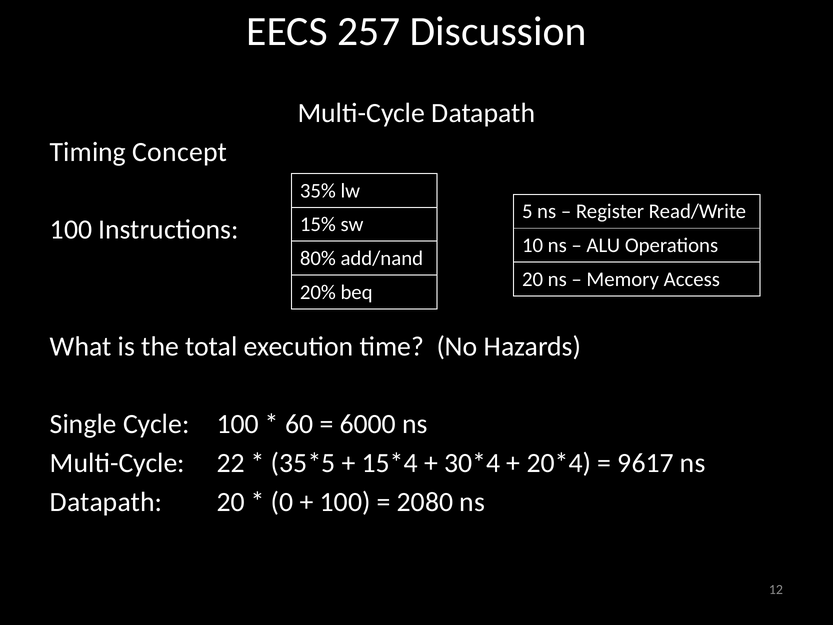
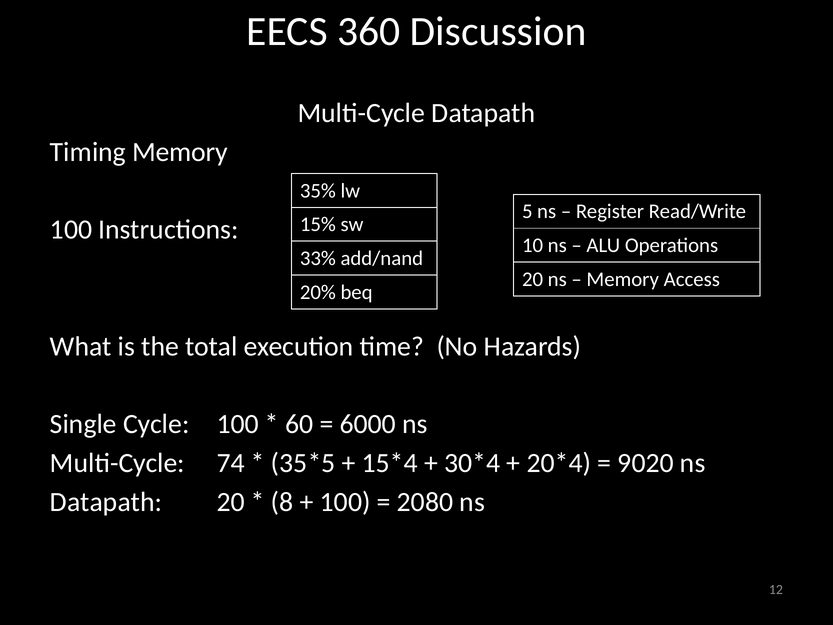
257: 257 -> 360
Timing Concept: Concept -> Memory
80%: 80% -> 33%
22: 22 -> 74
9617: 9617 -> 9020
0: 0 -> 8
